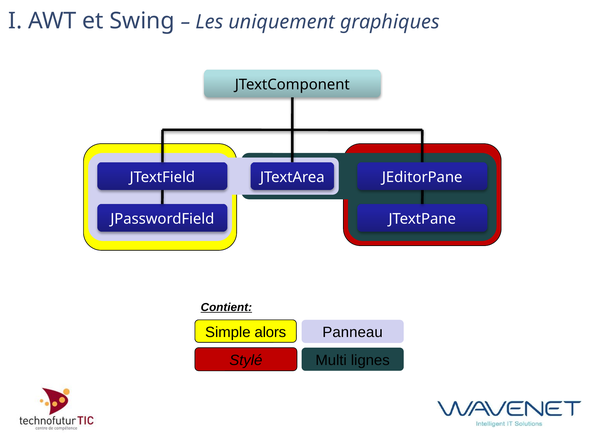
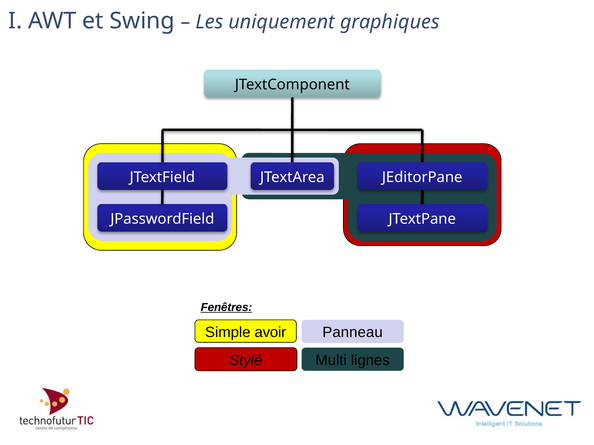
Contient: Contient -> Fenêtres
alors: alors -> avoir
